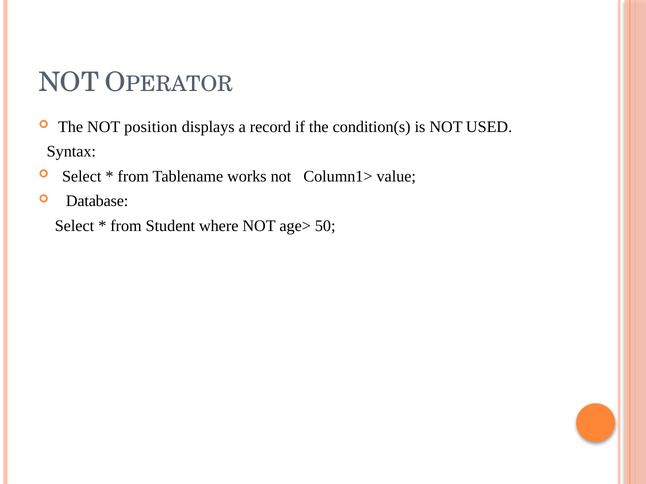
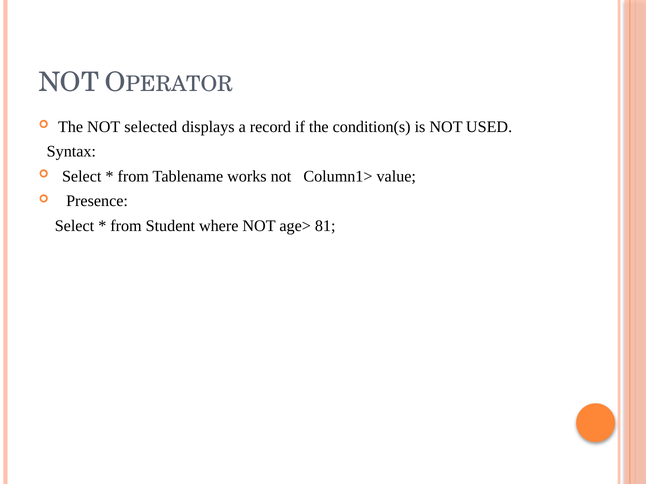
position: position -> selected
Database: Database -> Presence
50: 50 -> 81
